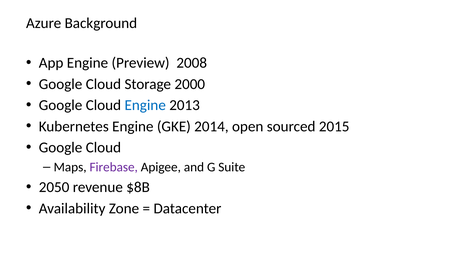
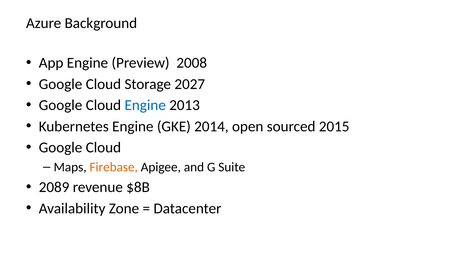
2000: 2000 -> 2027
Firebase colour: purple -> orange
2050: 2050 -> 2089
